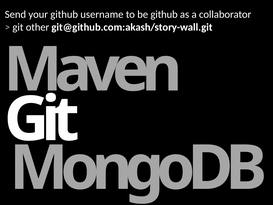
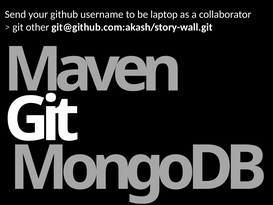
be github: github -> laptop
